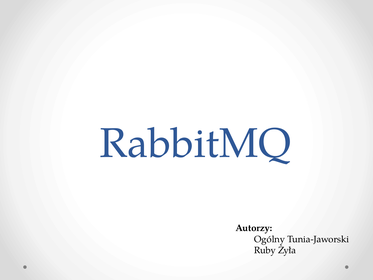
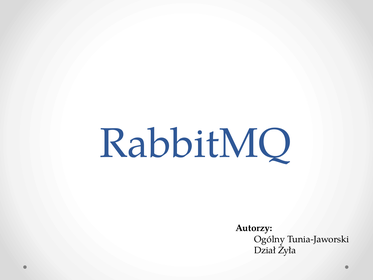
Ruby: Ruby -> Dział
